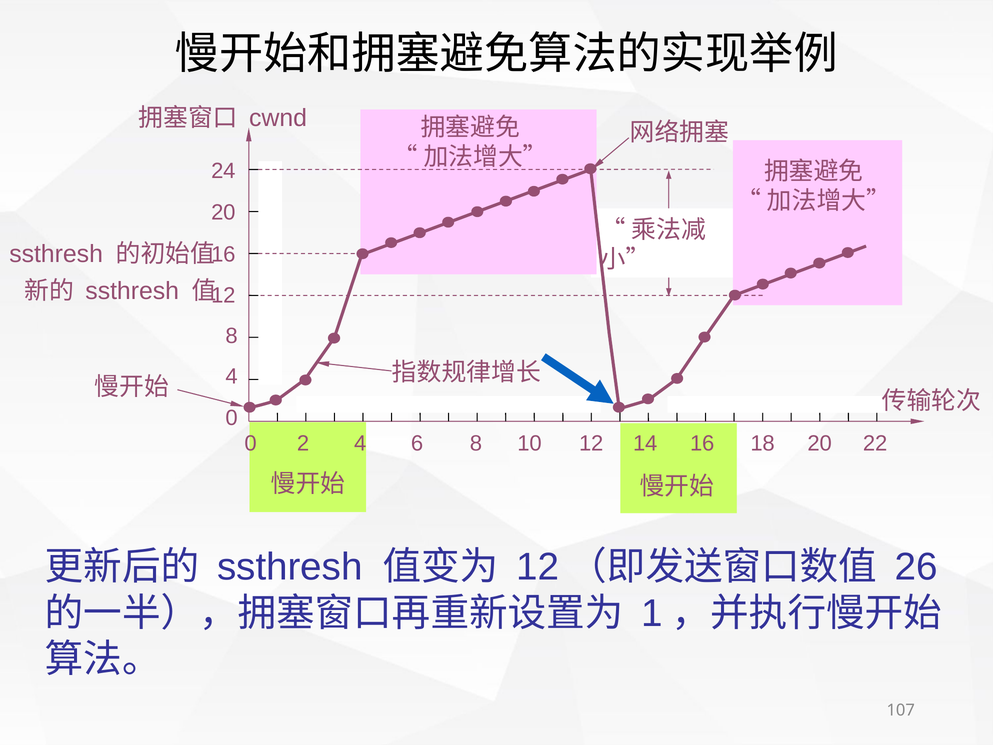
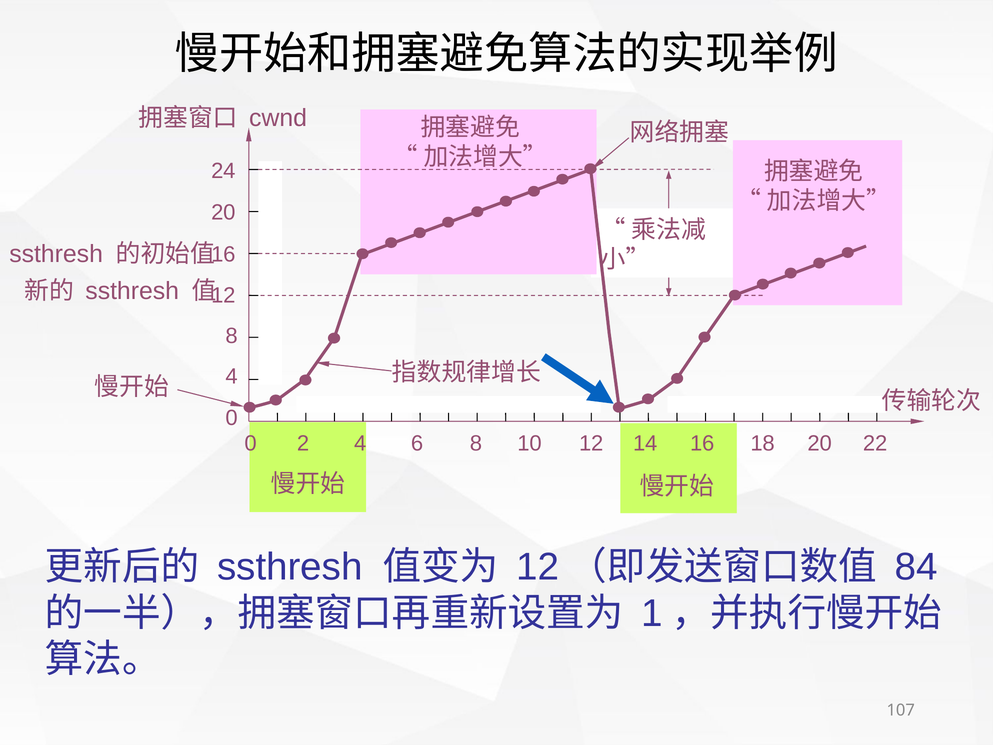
26: 26 -> 84
